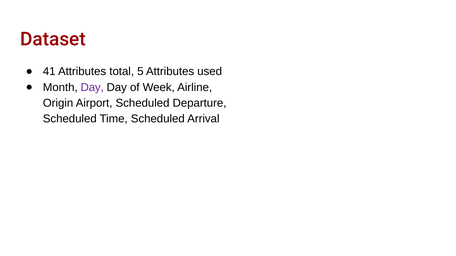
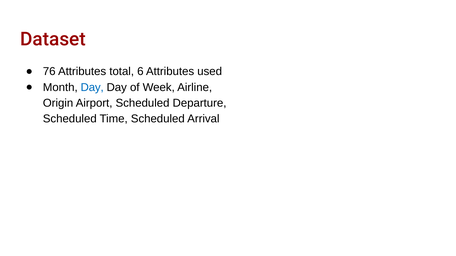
41: 41 -> 76
5: 5 -> 6
Day at (92, 87) colour: purple -> blue
